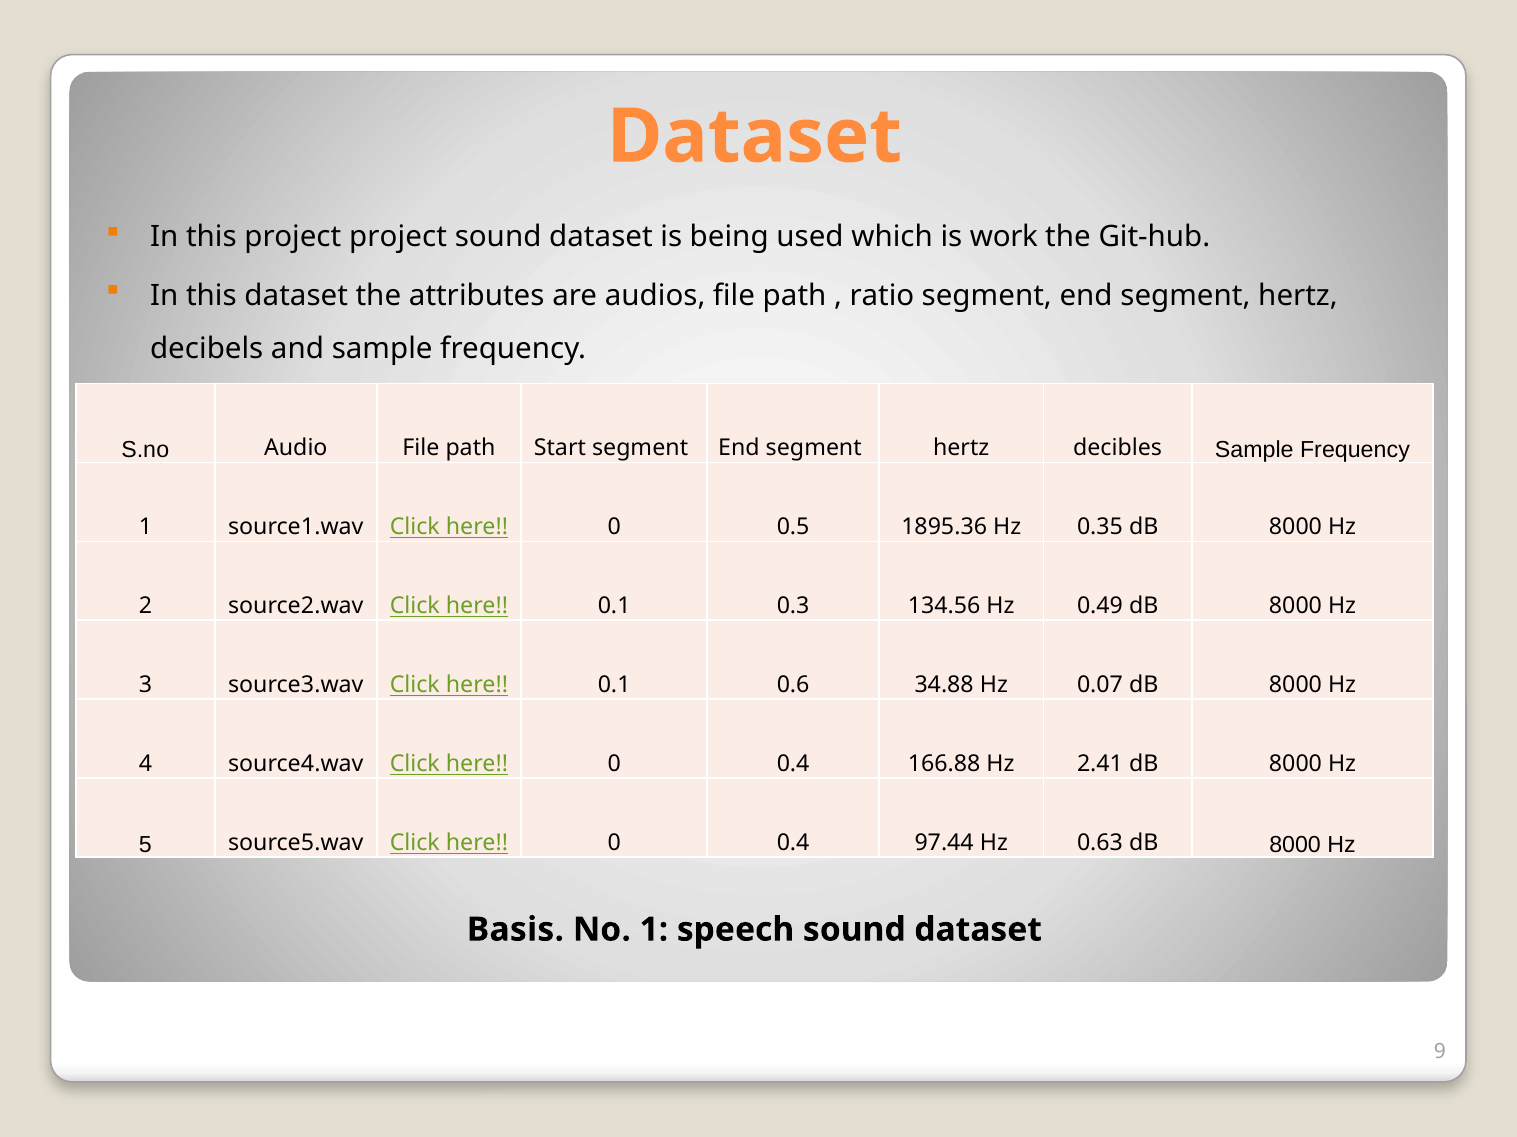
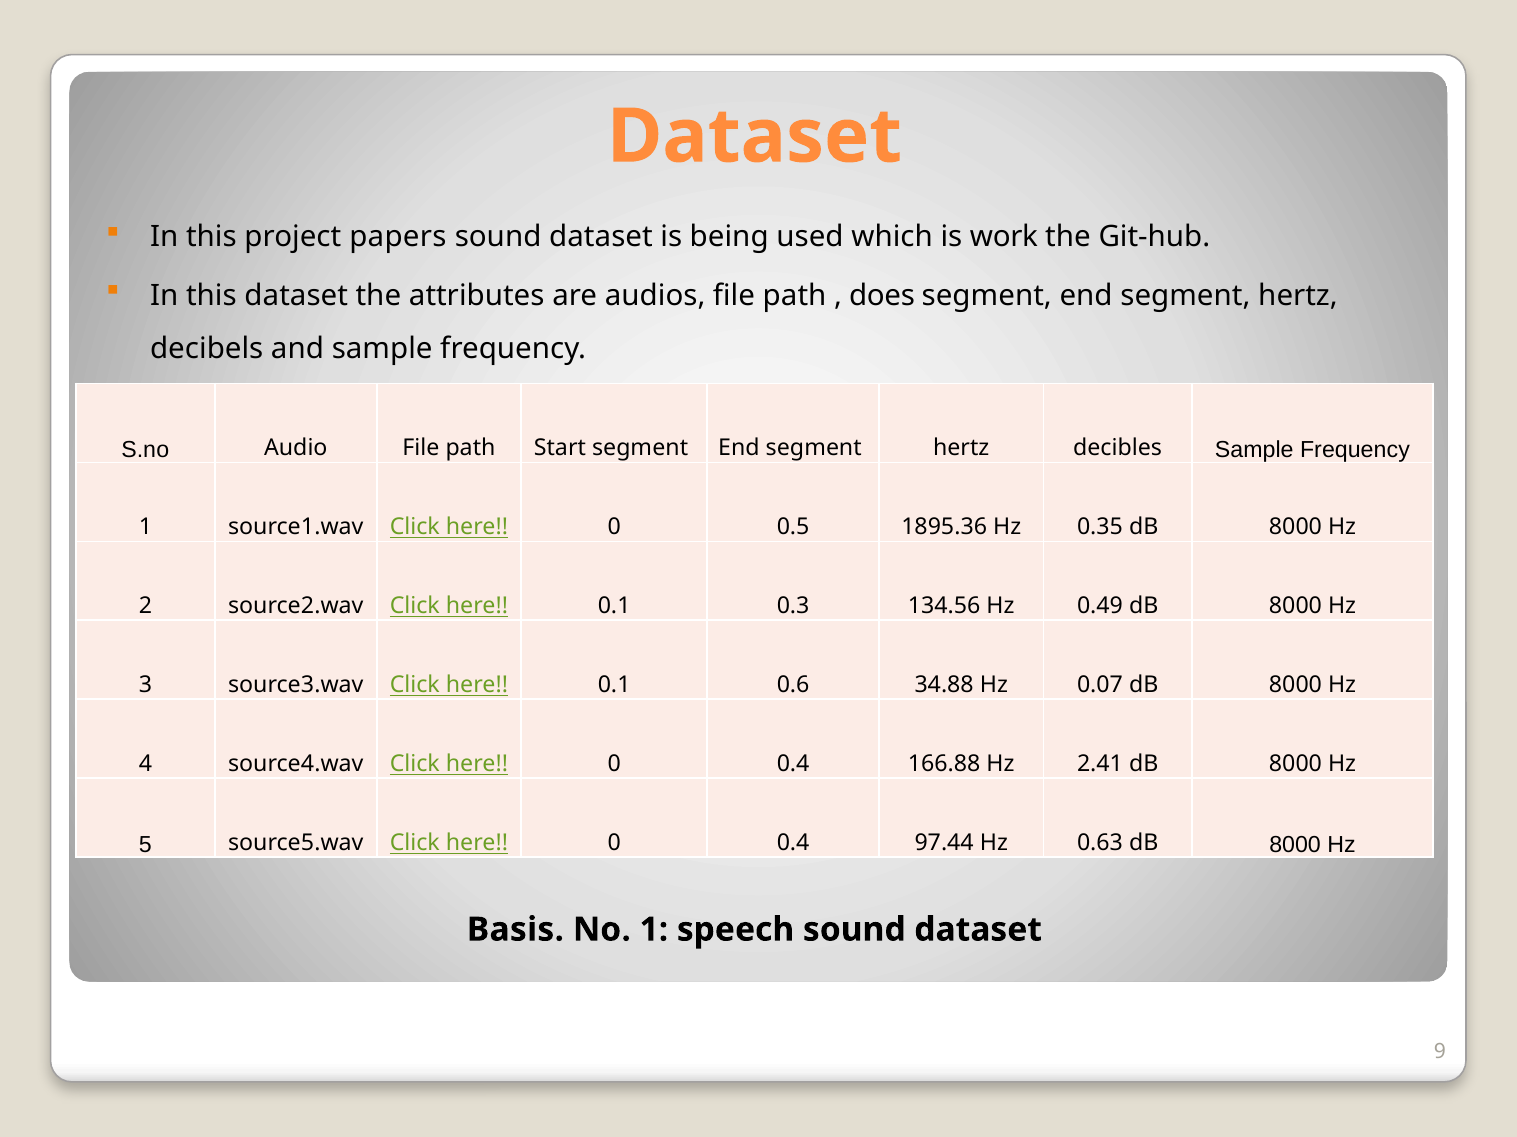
project project: project -> papers
ratio: ratio -> does
